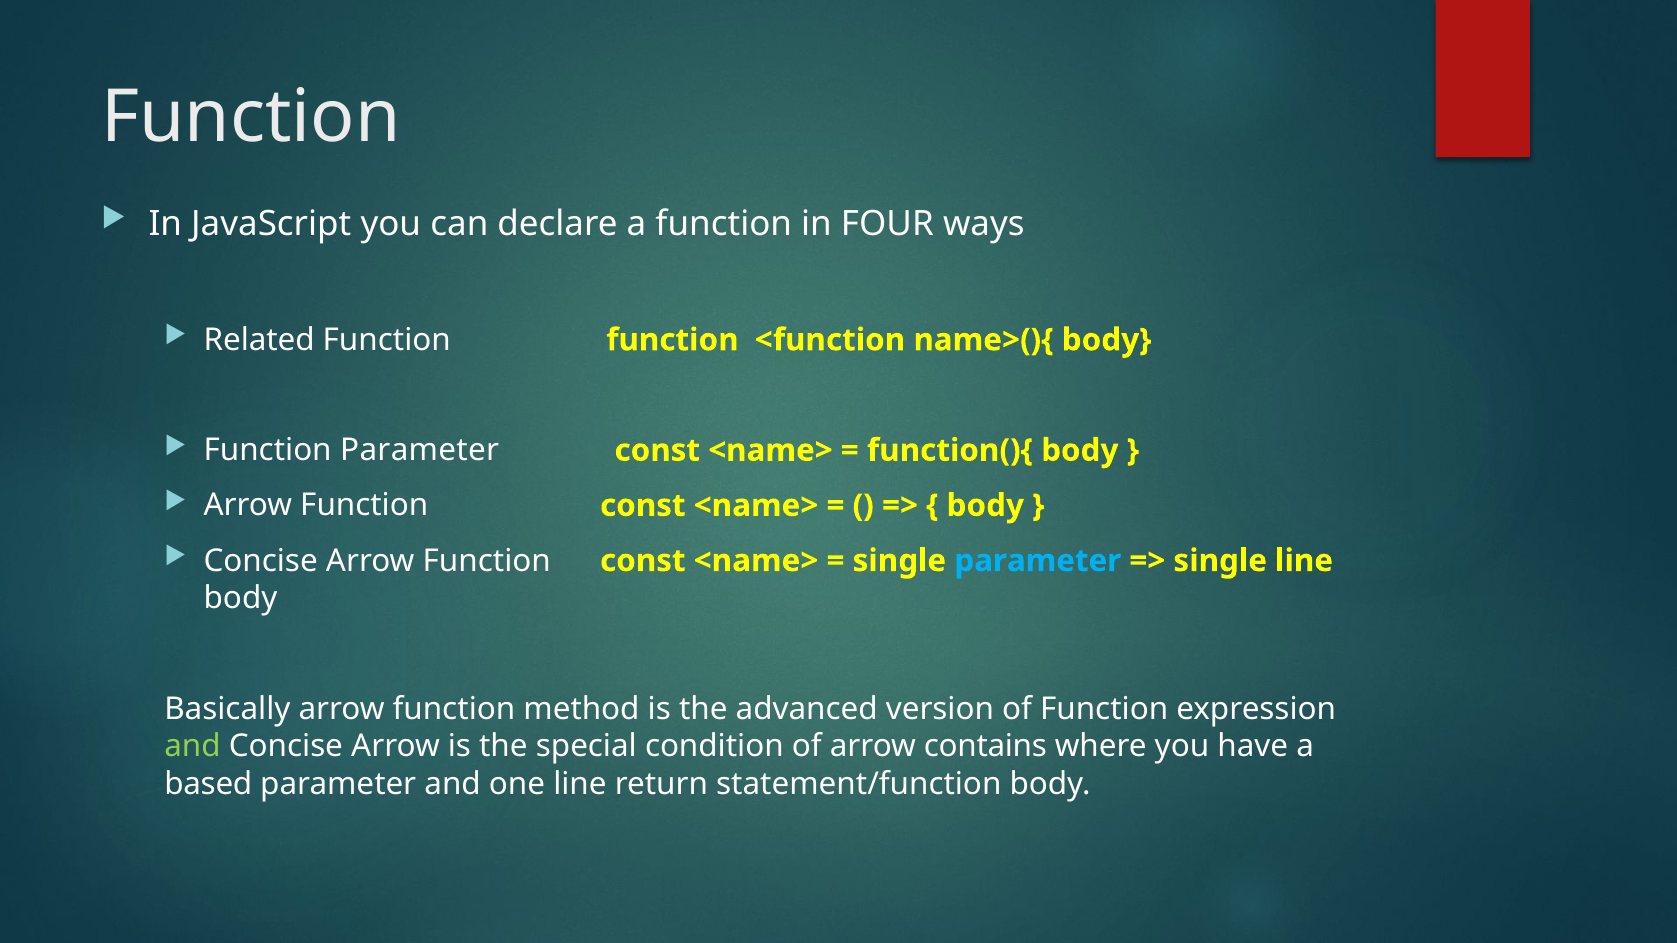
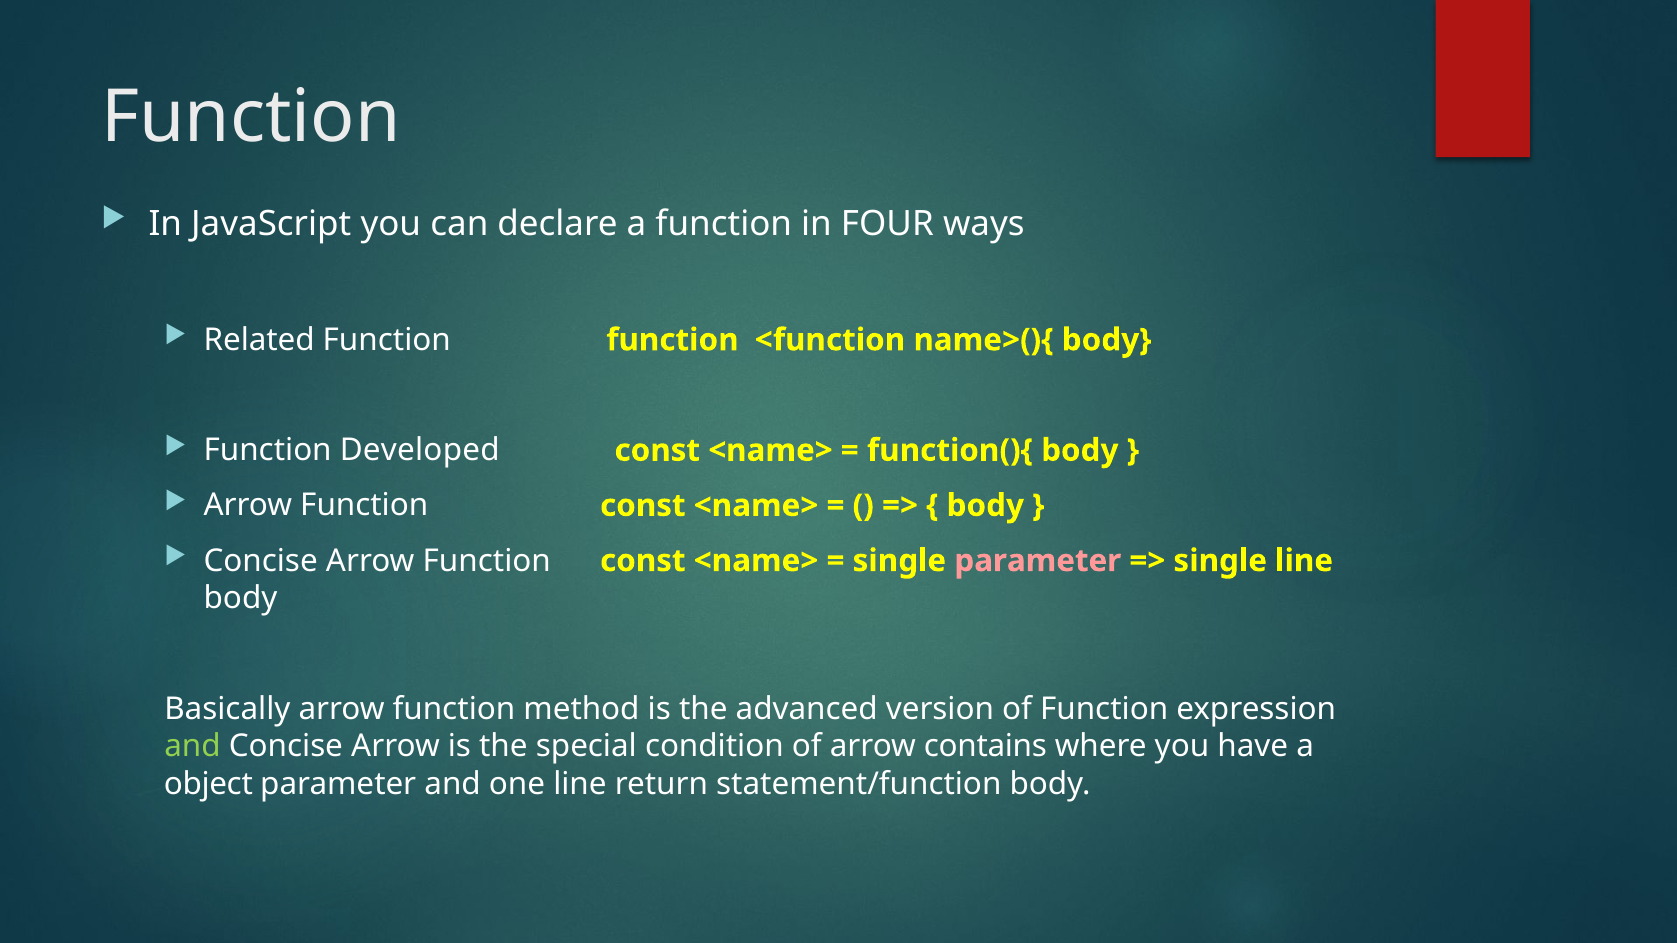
Function Parameter: Parameter -> Developed
parameter at (1038, 561) colour: light blue -> pink
based: based -> object
